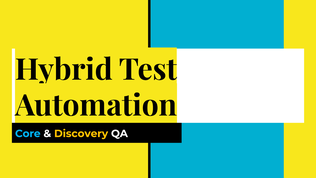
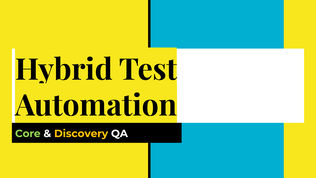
Core colour: light blue -> light green
